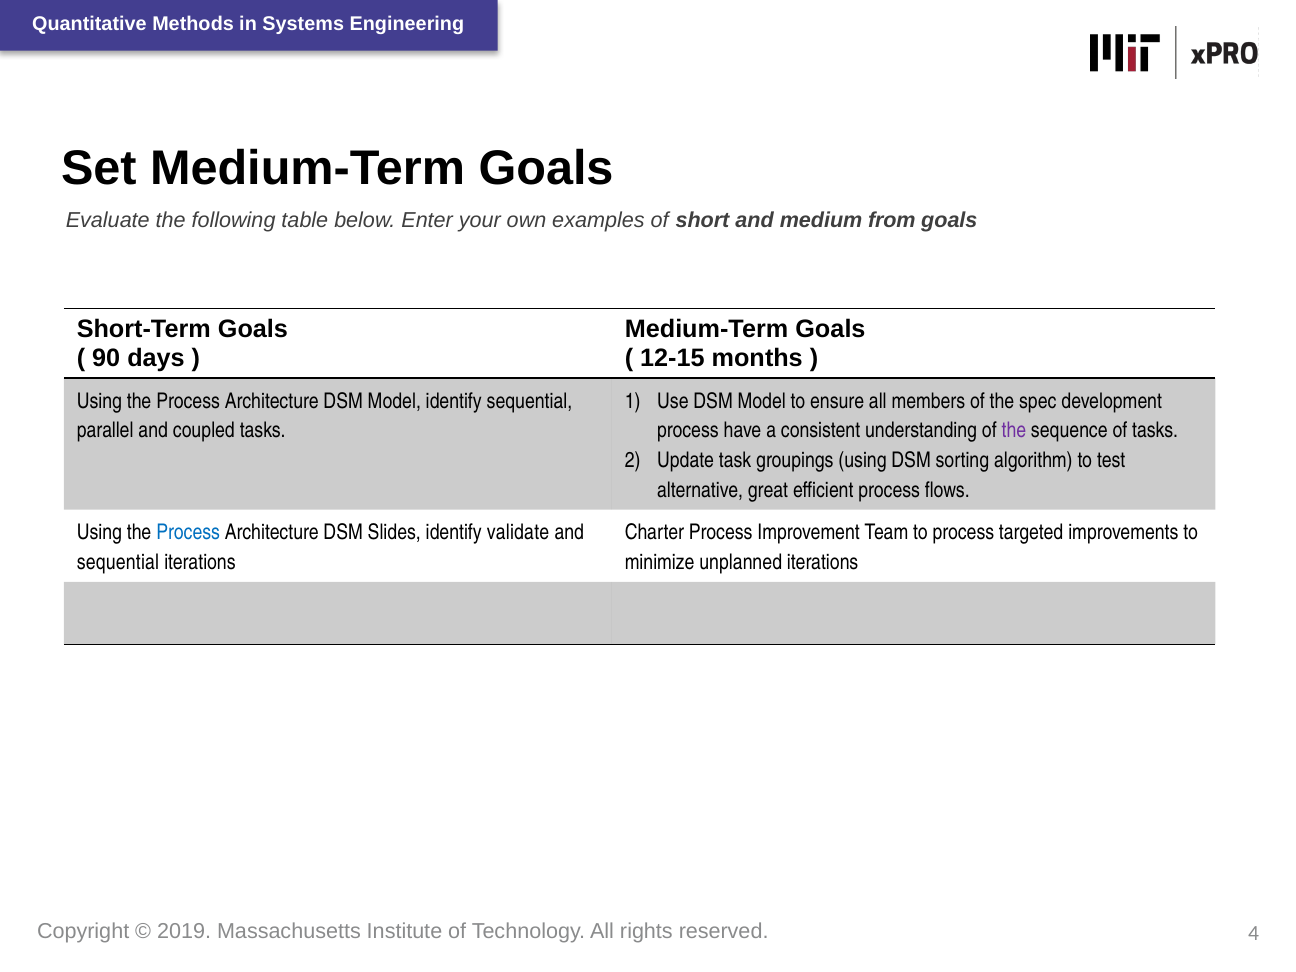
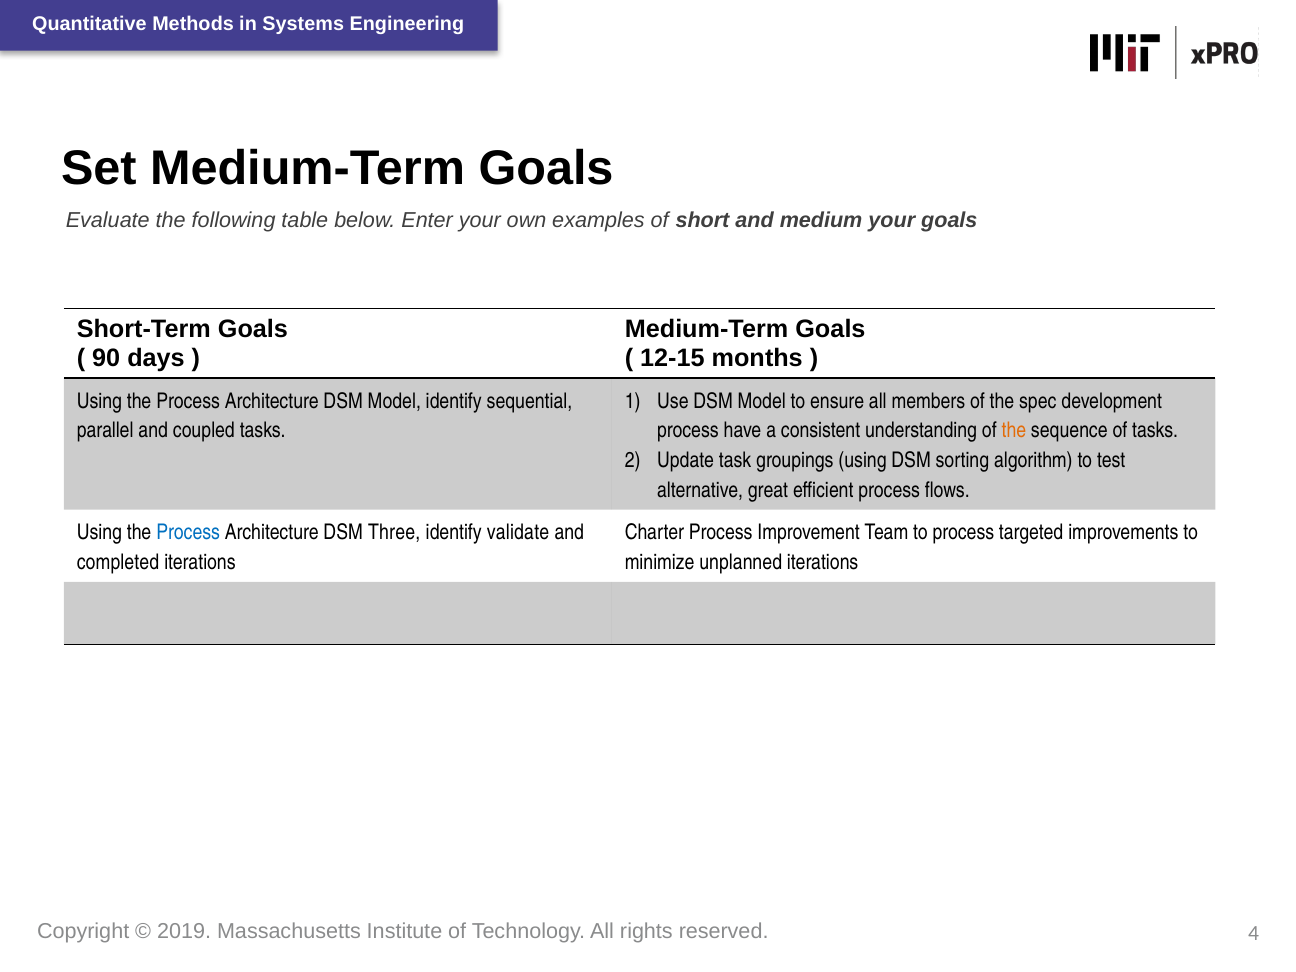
medium from: from -> your
the at (1014, 431) colour: purple -> orange
Slides: Slides -> Three
sequential at (118, 562): sequential -> completed
